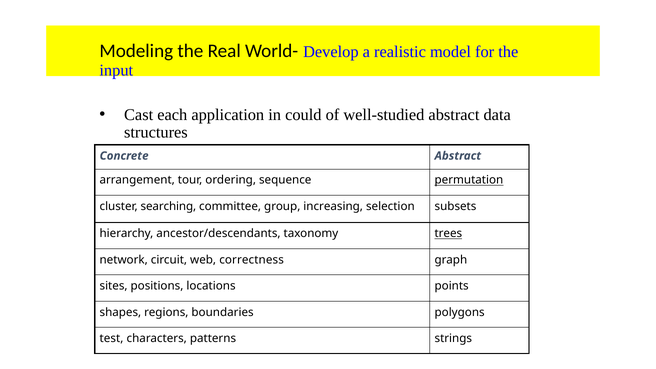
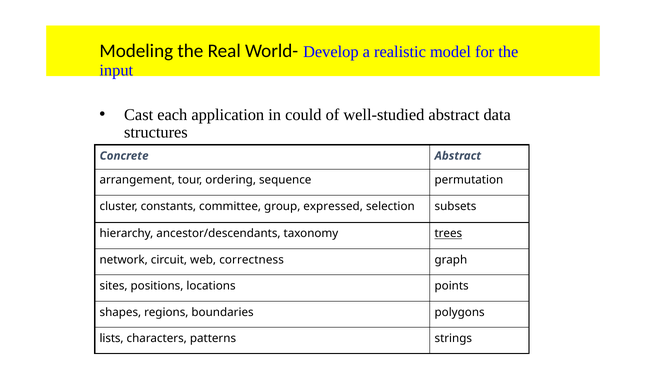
permutation underline: present -> none
searching: searching -> constants
increasing: increasing -> expressed
test: test -> lists
